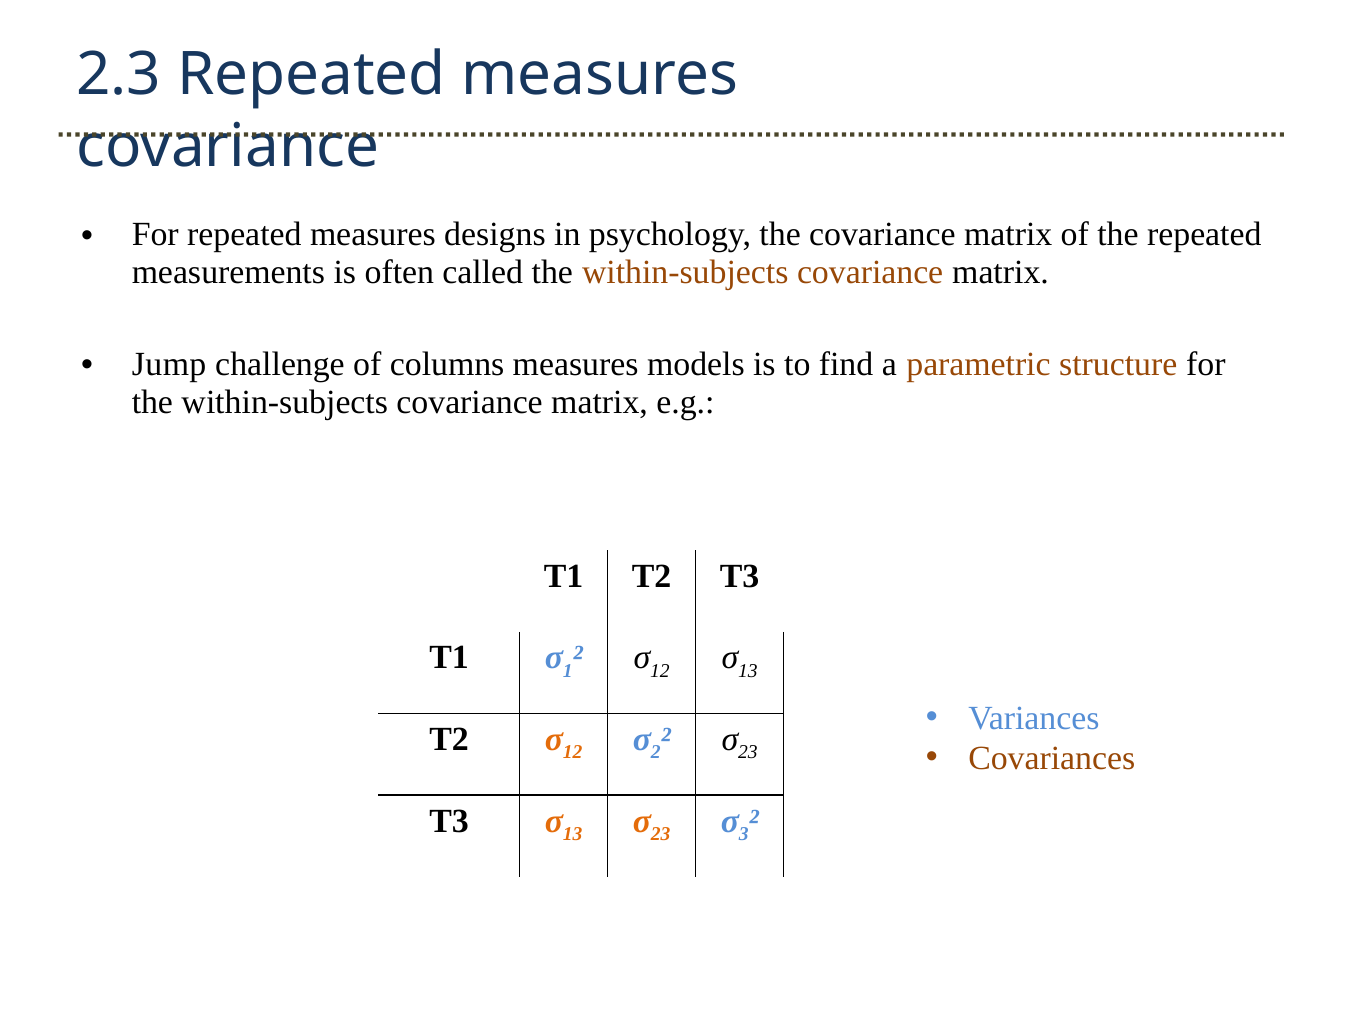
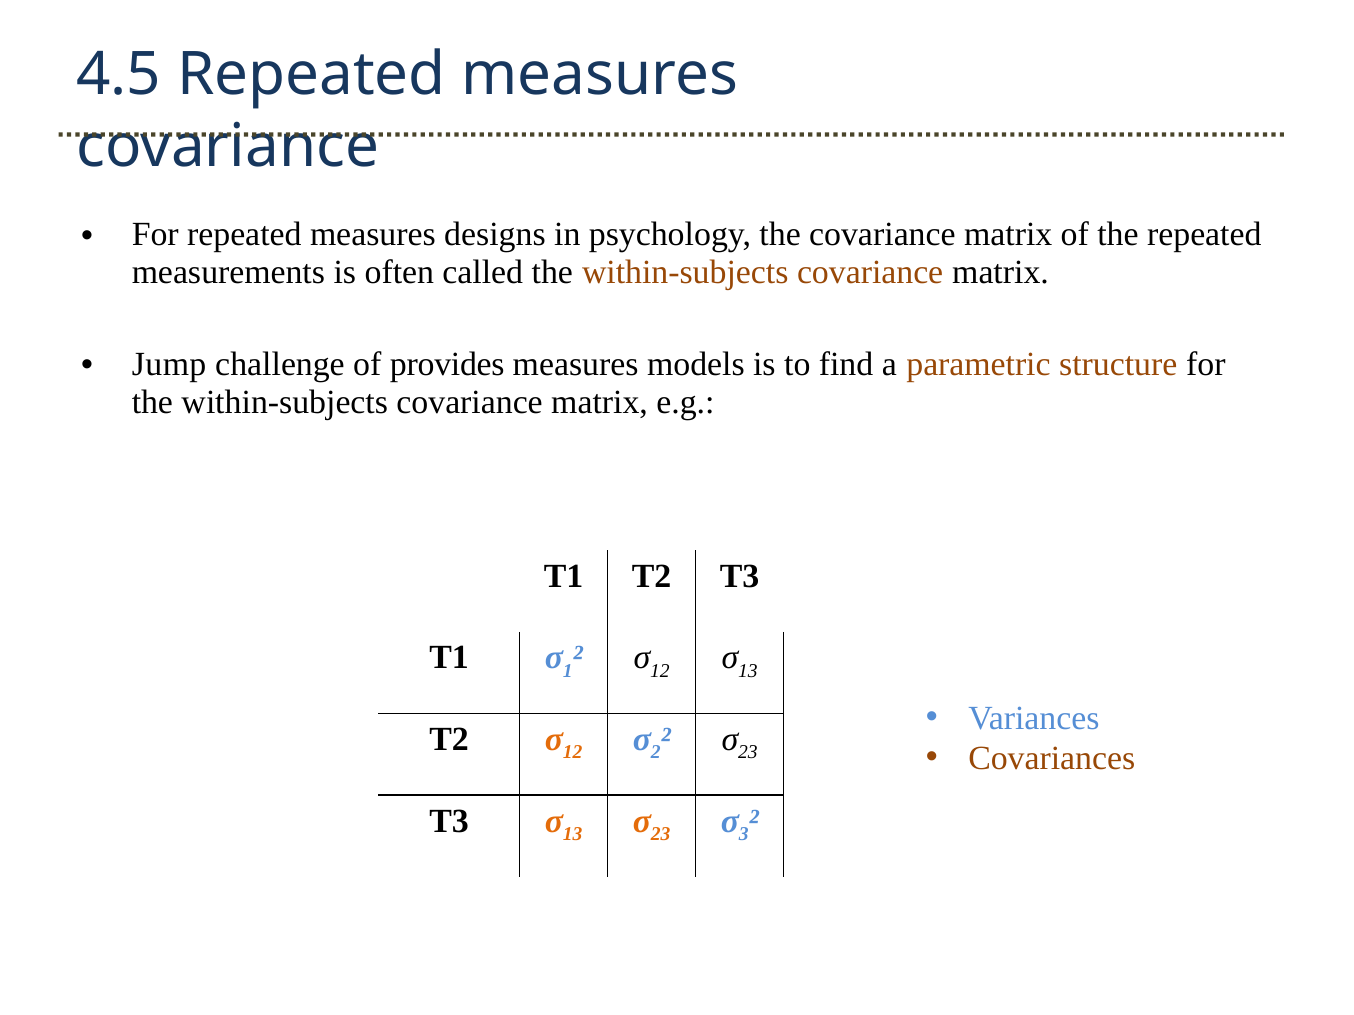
2.3: 2.3 -> 4.5
columns: columns -> provides
